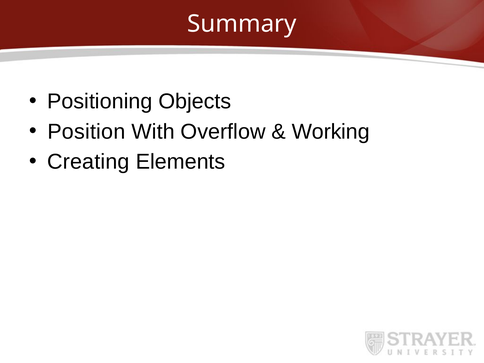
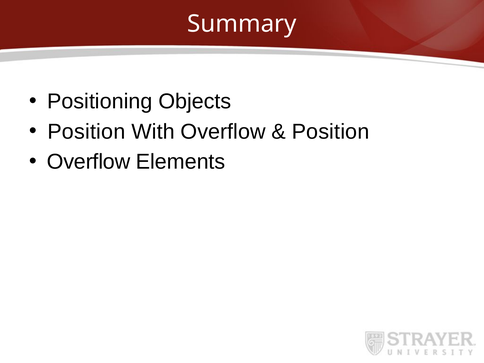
Working at (331, 132): Working -> Position
Creating at (88, 162): Creating -> Overflow
